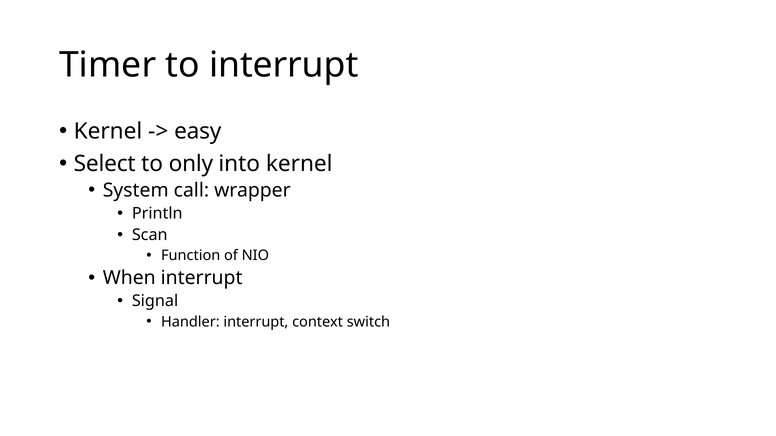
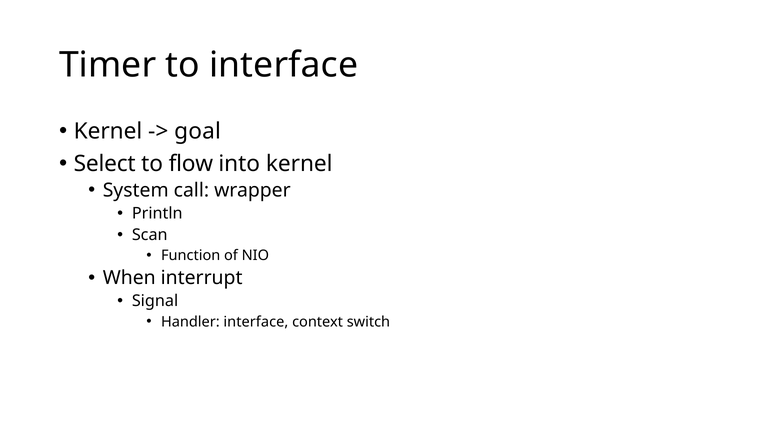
to interrupt: interrupt -> interface
easy: easy -> goal
only: only -> flow
Handler interrupt: interrupt -> interface
